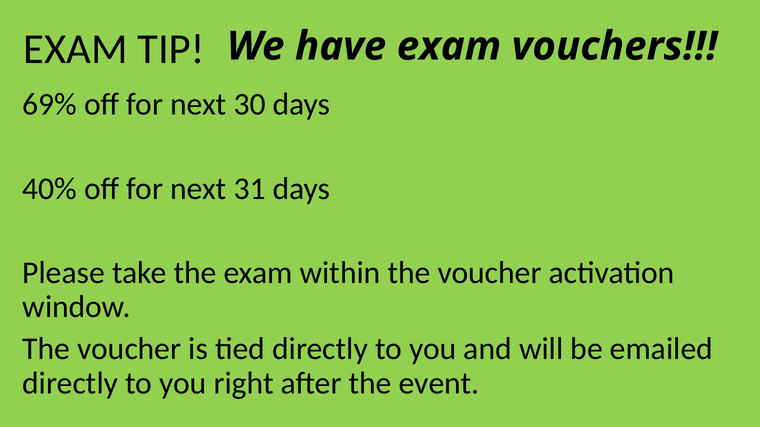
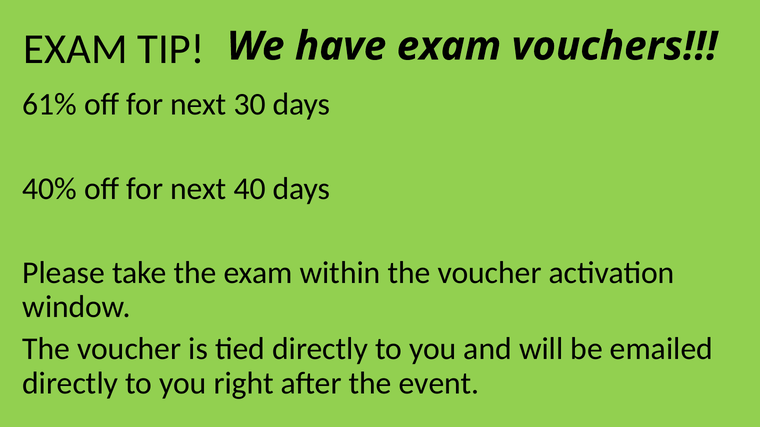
69%: 69% -> 61%
31: 31 -> 40
